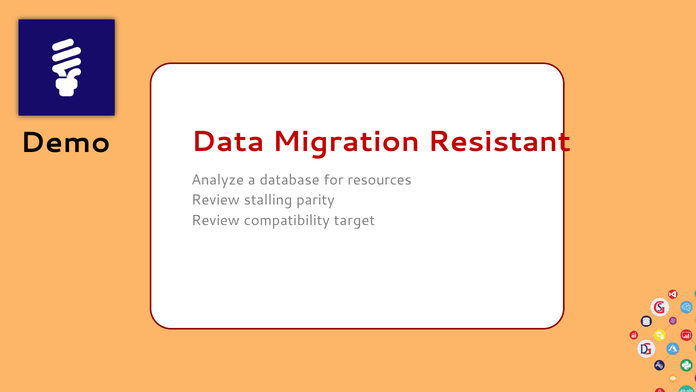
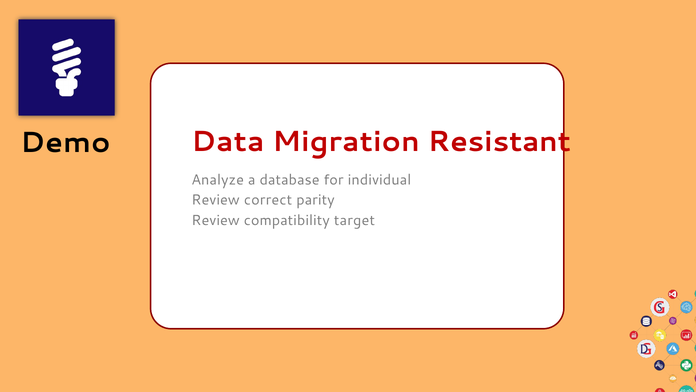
resources: resources -> individual
stalling: stalling -> correct
